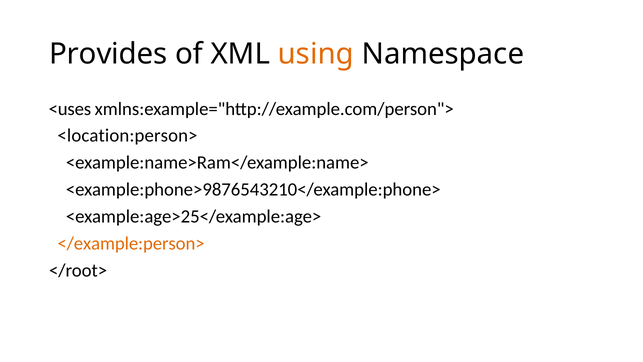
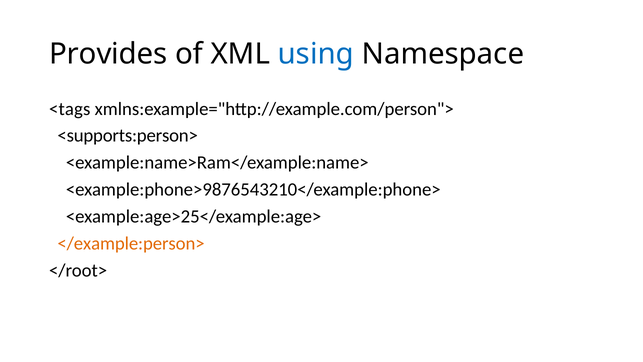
using colour: orange -> blue
<uses: <uses -> <tags
<location:person>: <location:person> -> <supports:person>
